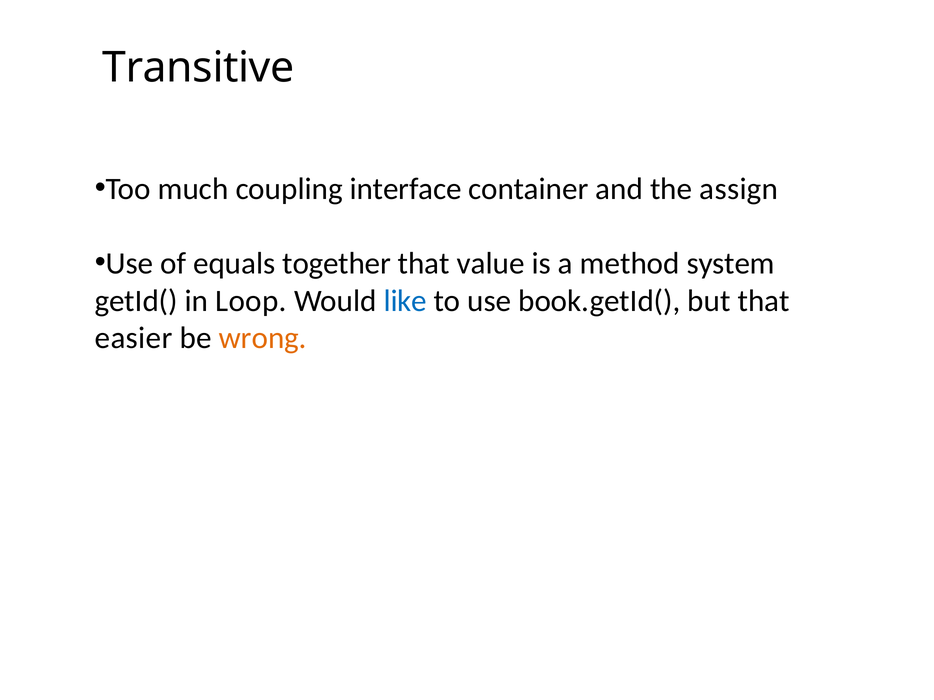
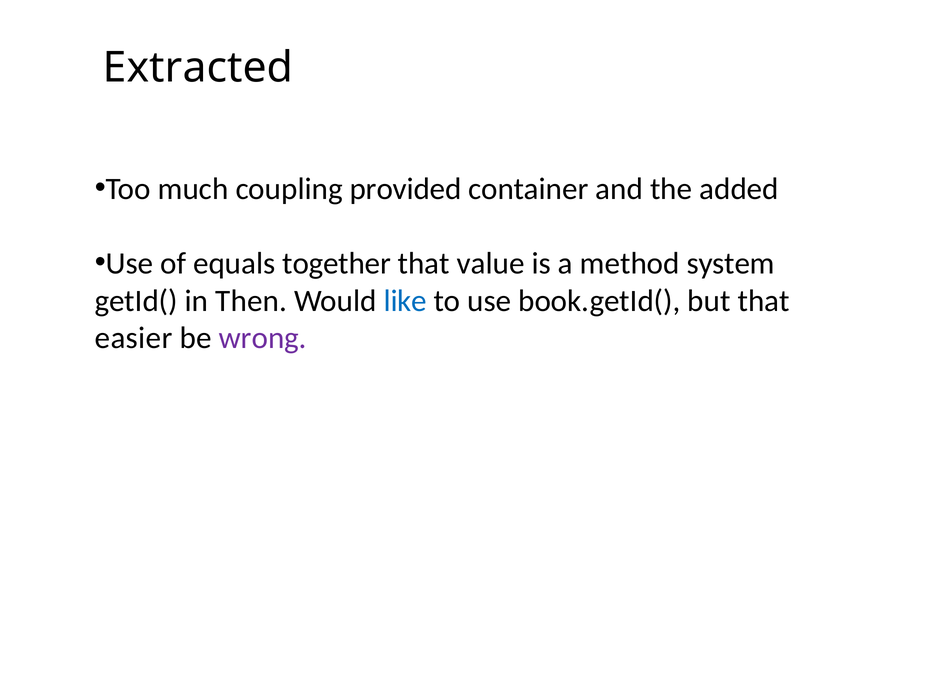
Transitive: Transitive -> Extracted
interface: interface -> provided
assign: assign -> added
Loop: Loop -> Then
wrong colour: orange -> purple
